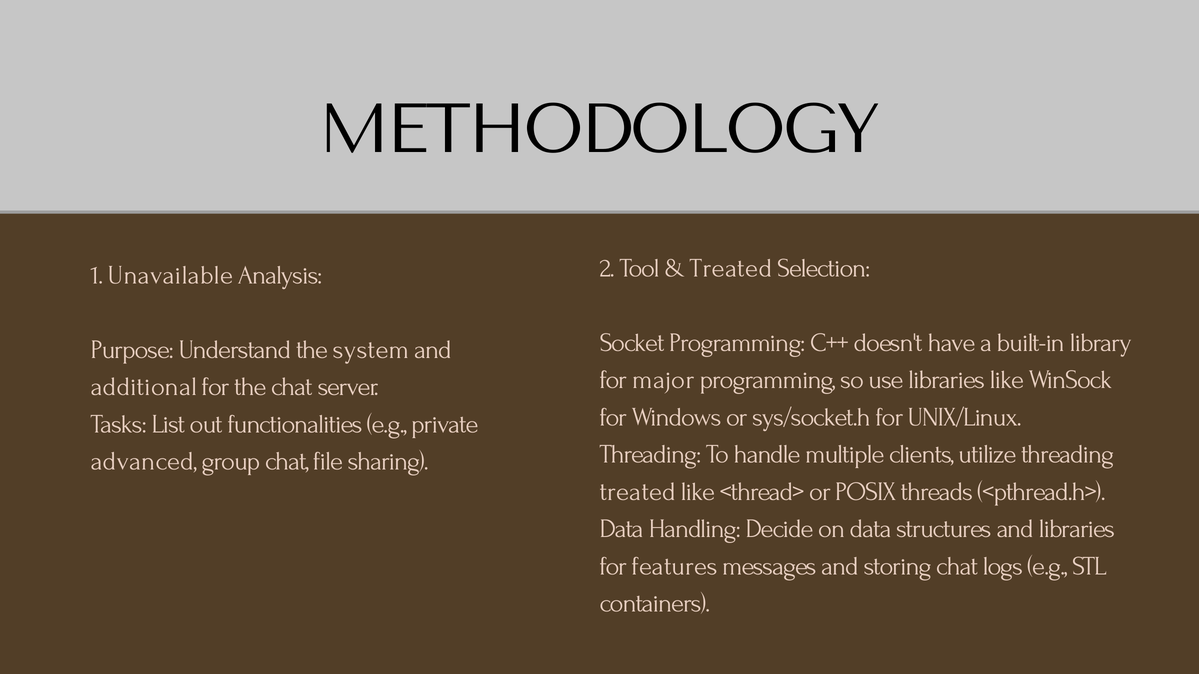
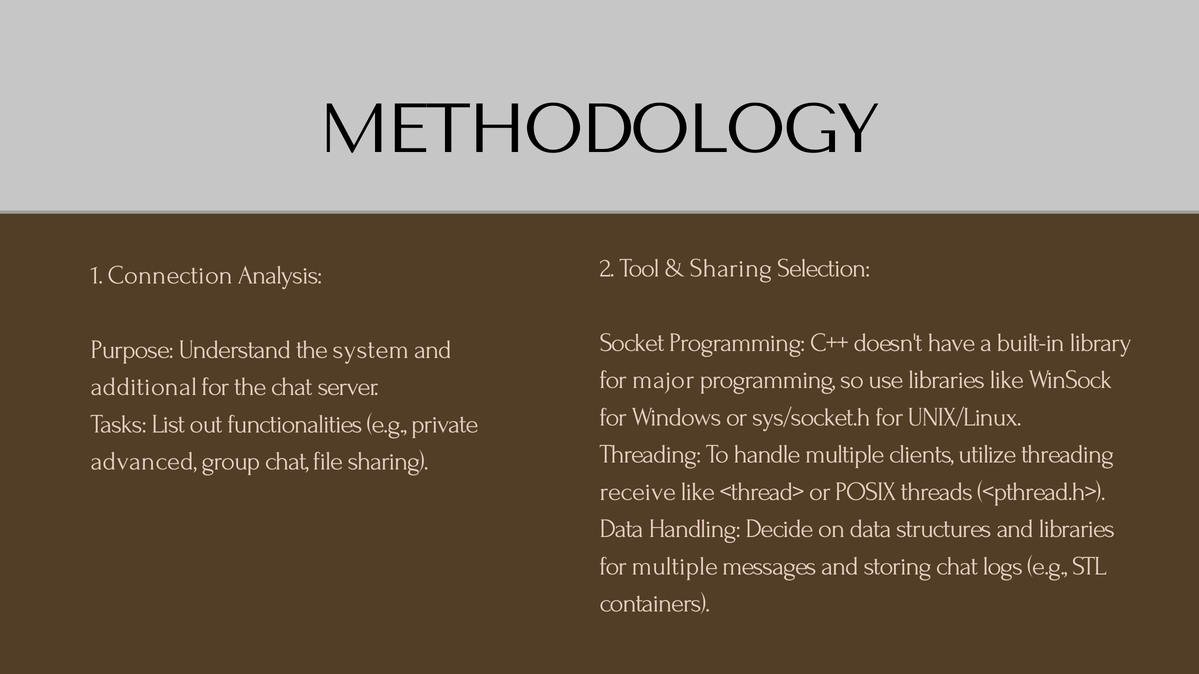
Treated at (731, 268): Treated -> Sharing
Unavailable: Unavailable -> Connection
treated at (638, 492): treated -> receive
for features: features -> multiple
